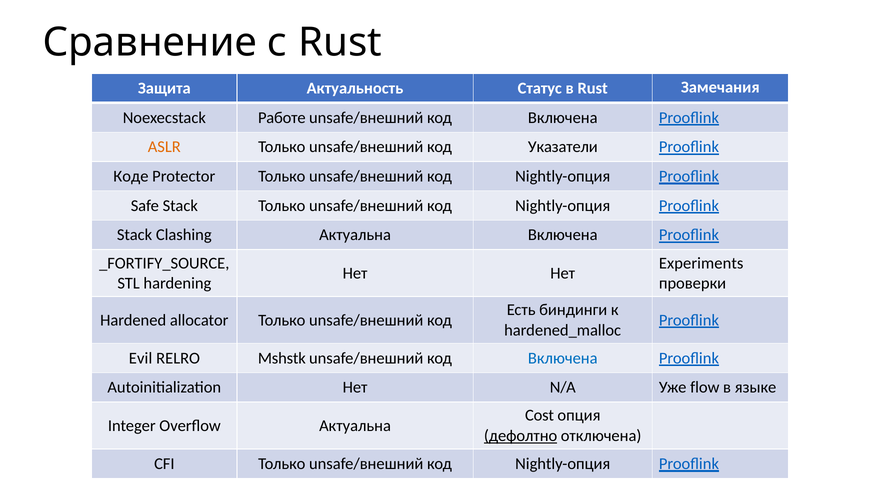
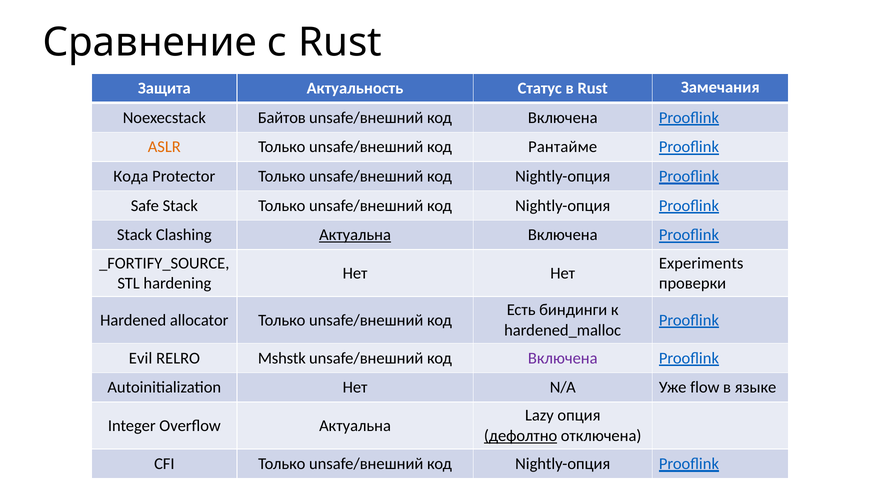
Работе: Работе -> Байтов
Указатели: Указатели -> Рантайме
Коде: Коде -> Кода
Актуальна at (355, 235) underline: none -> present
Включена at (563, 358) colour: blue -> purple
Cost: Cost -> Lazy
